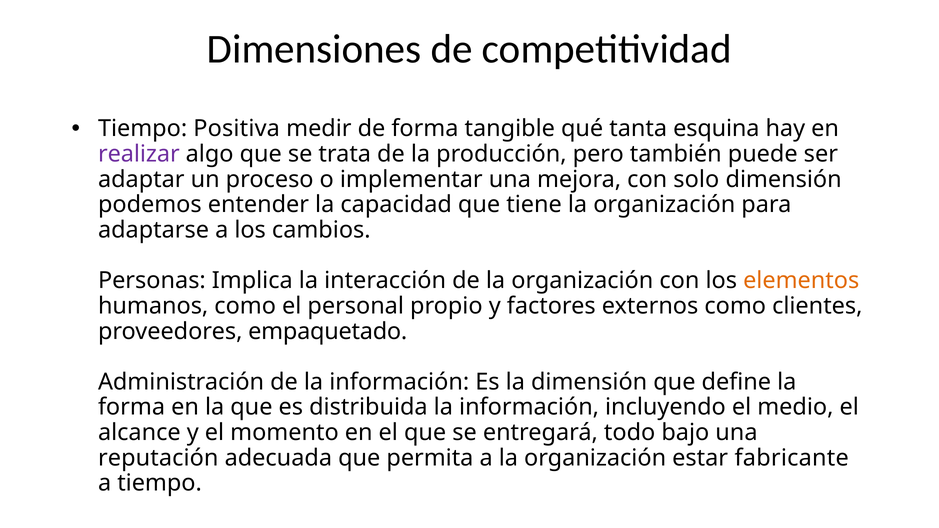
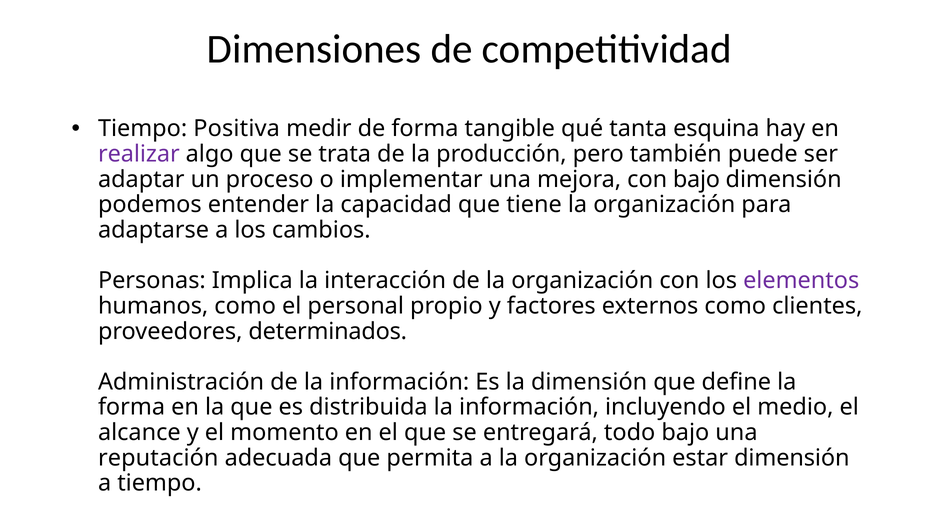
con solo: solo -> bajo
elementos colour: orange -> purple
empaquetado: empaquetado -> determinados
estar fabricante: fabricante -> dimensión
